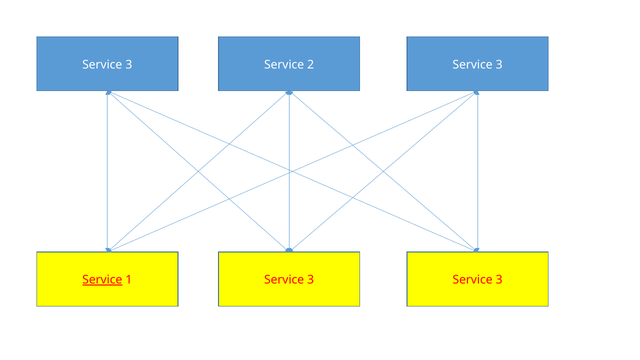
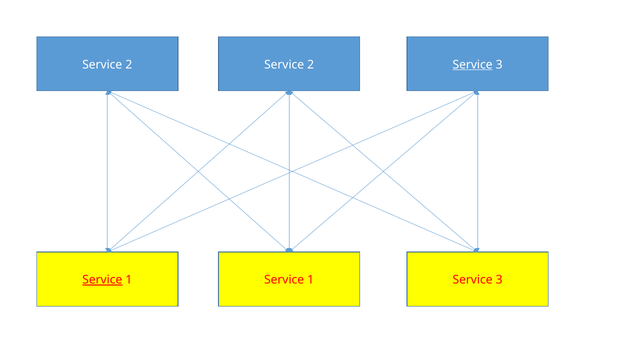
3 at (129, 65): 3 -> 2
Service at (473, 65) underline: none -> present
1 Service 3: 3 -> 1
